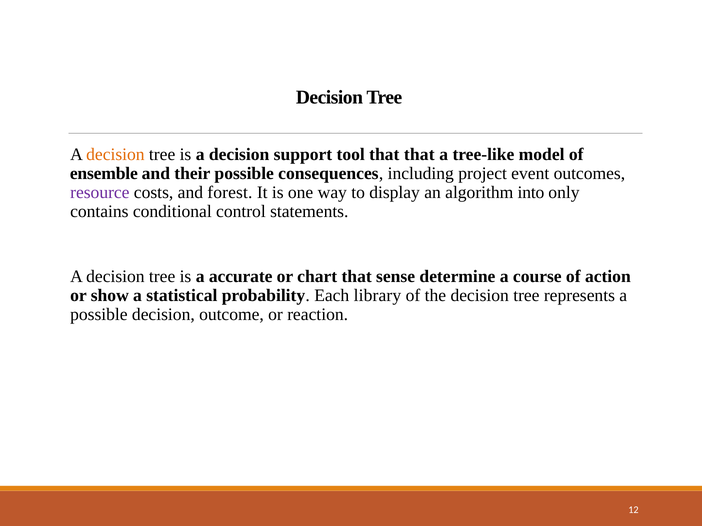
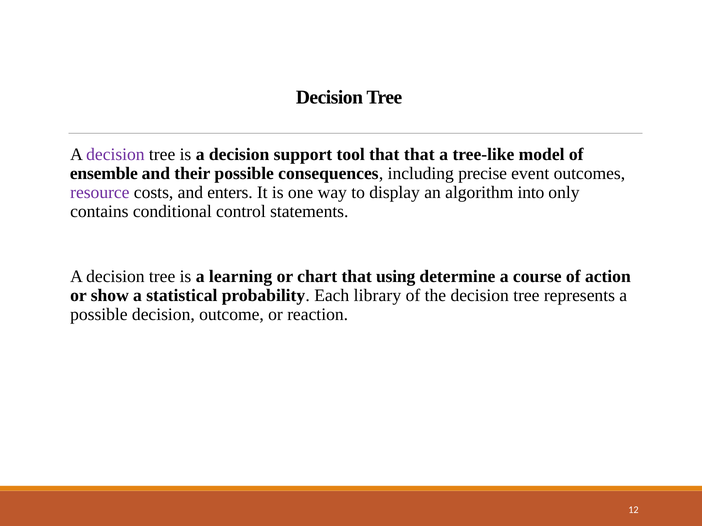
decision at (115, 155) colour: orange -> purple
project: project -> precise
forest: forest -> enters
accurate: accurate -> learning
sense: sense -> using
